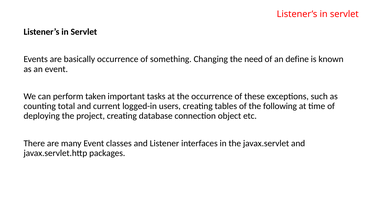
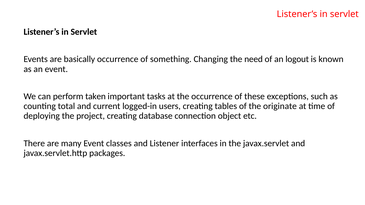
define: define -> logout
following: following -> originate
